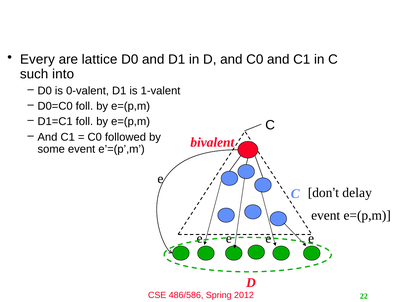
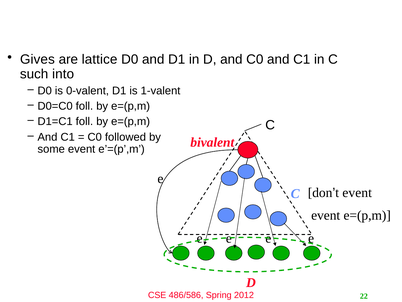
Every: Every -> Gives
don’t delay: delay -> event
